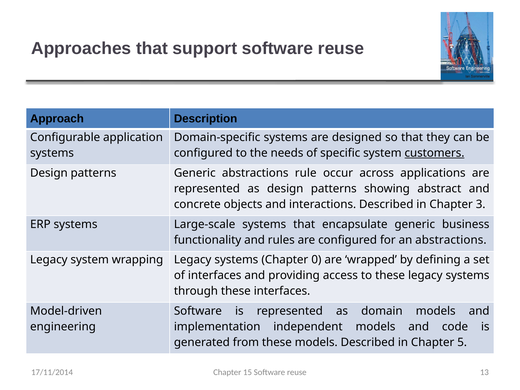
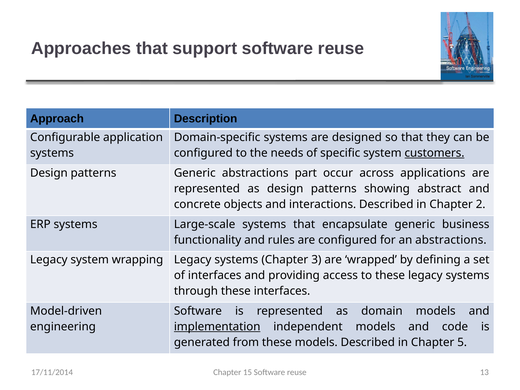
rule: rule -> part
3: 3 -> 2
0: 0 -> 3
implementation underline: none -> present
